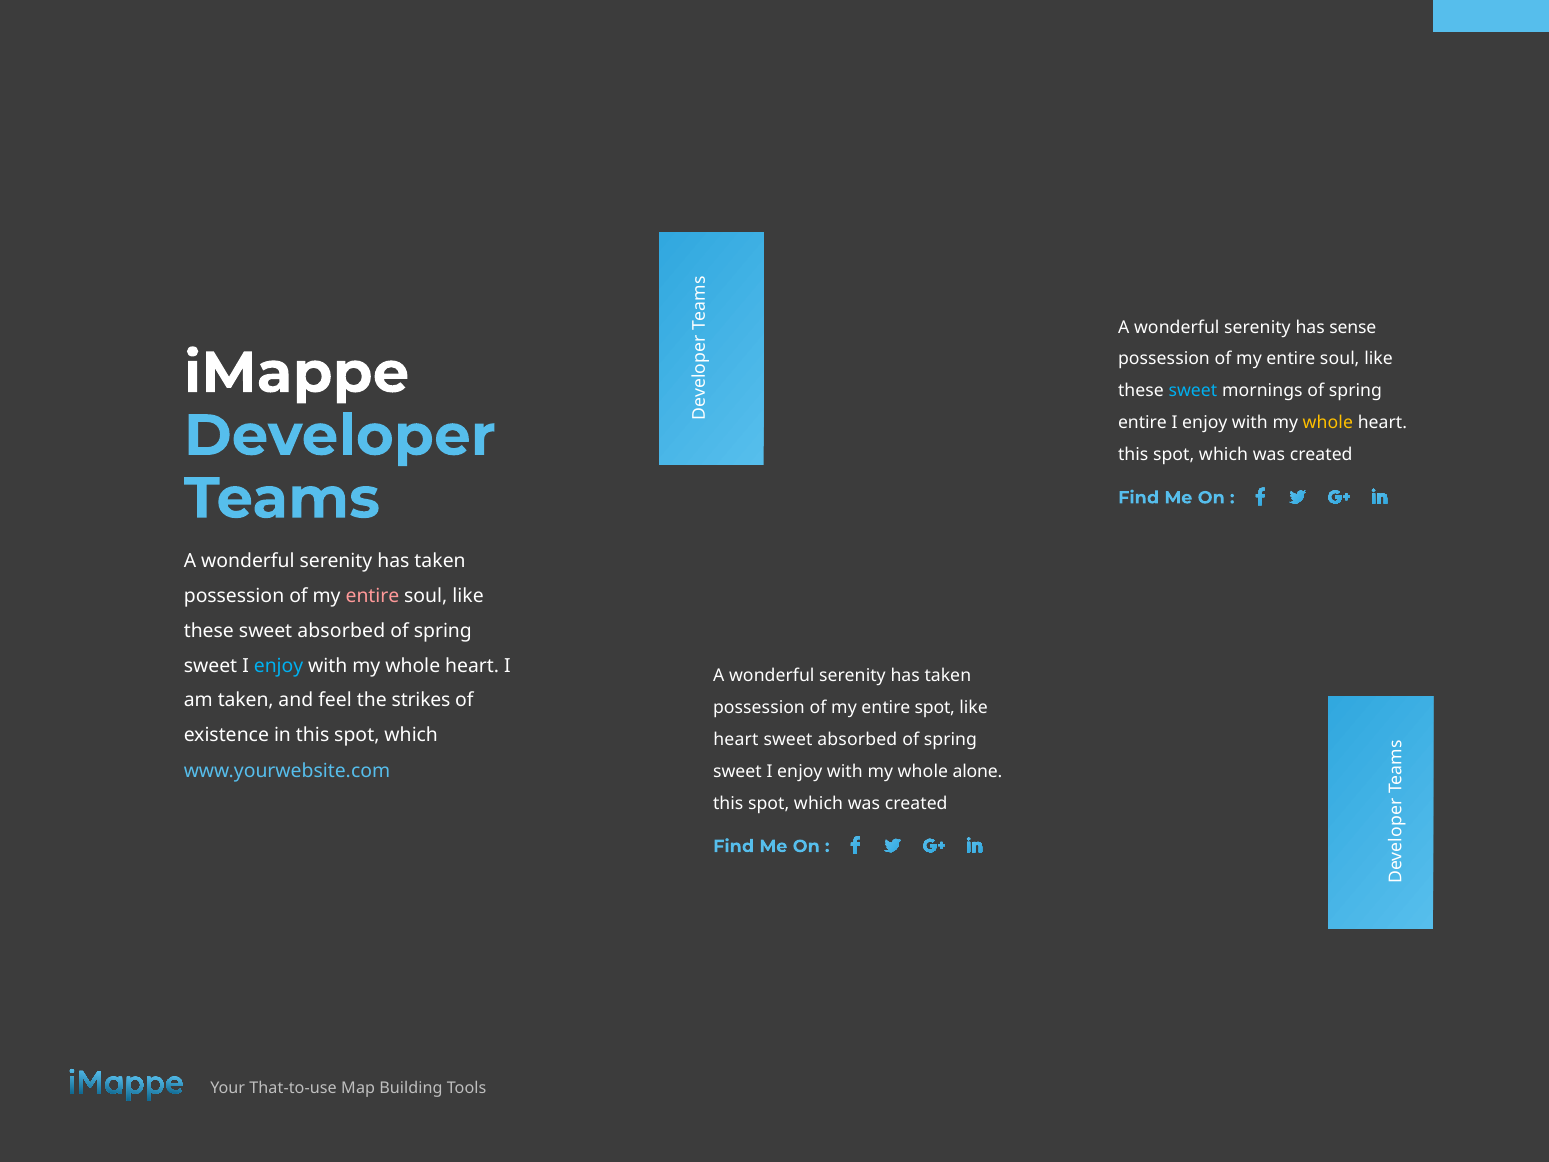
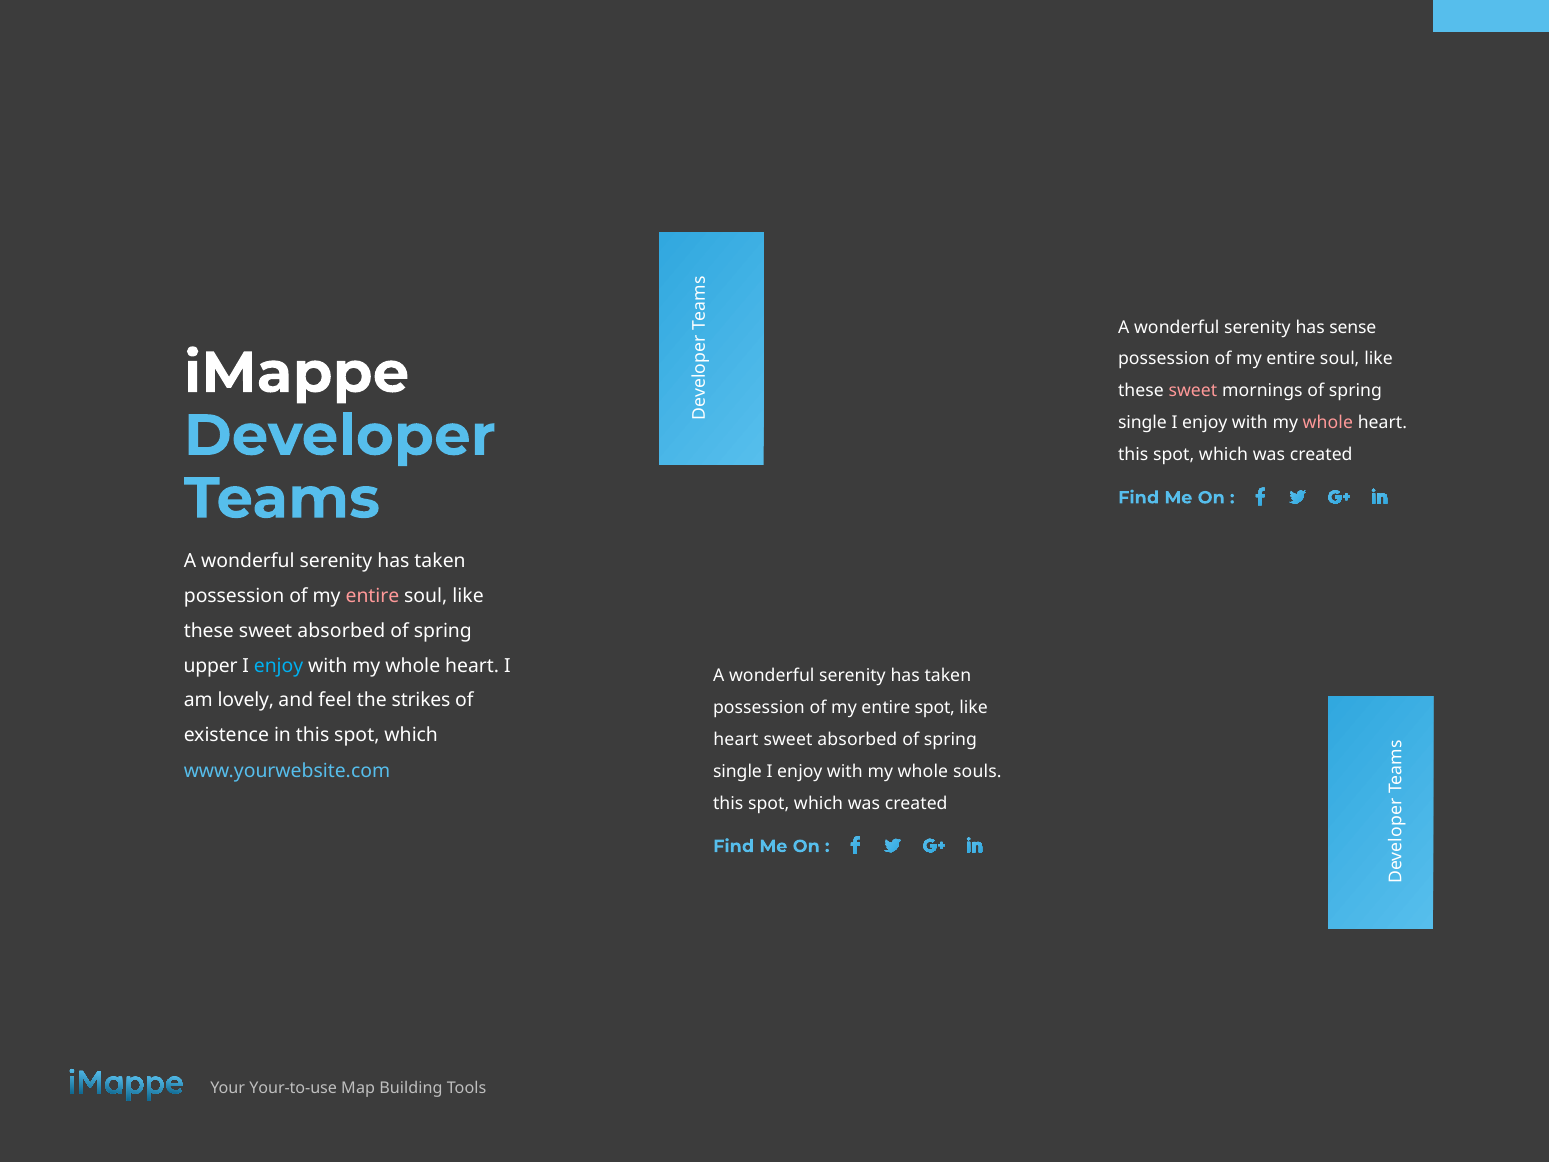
sweet at (1193, 391) colour: light blue -> pink
entire at (1142, 423): entire -> single
whole at (1328, 423) colour: yellow -> pink
sweet at (211, 665): sweet -> upper
am taken: taken -> lovely
sweet at (737, 771): sweet -> single
alone: alone -> souls
That-to-use: That-to-use -> Your-to-use
